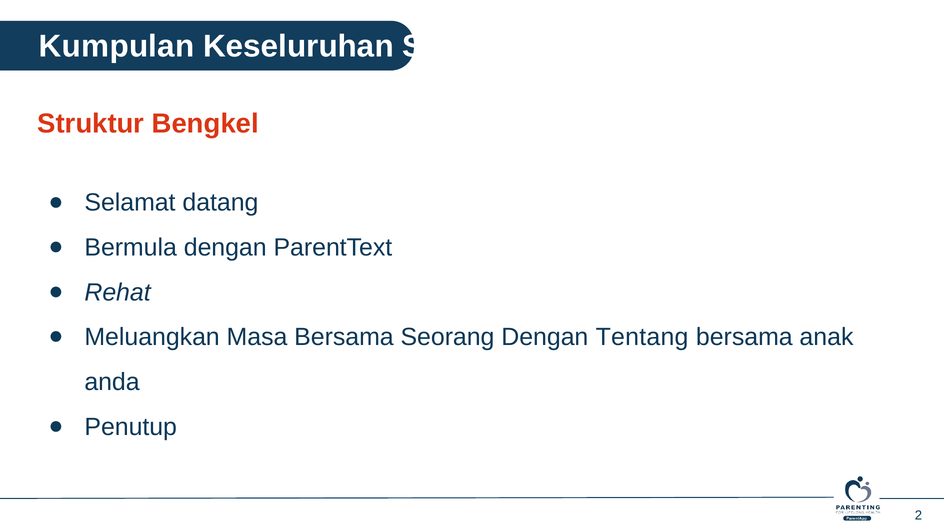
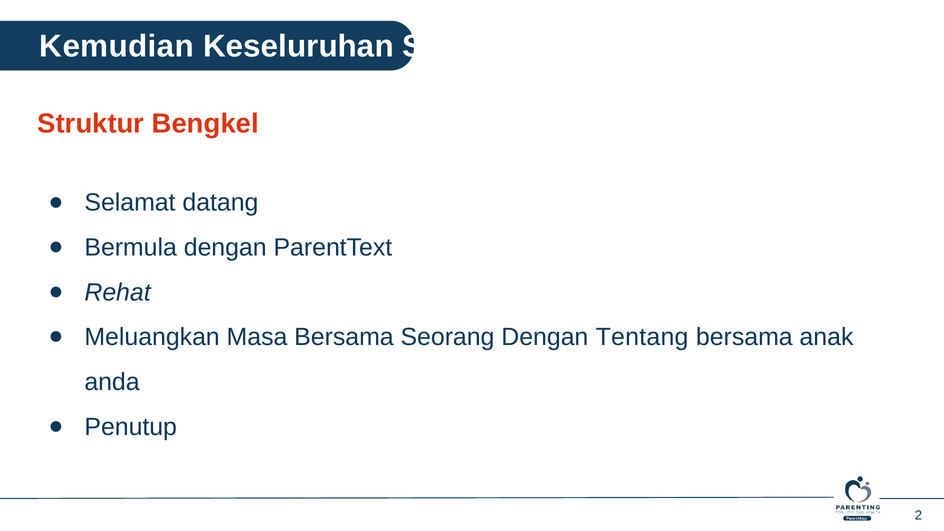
Kumpulan: Kumpulan -> Kemudian
